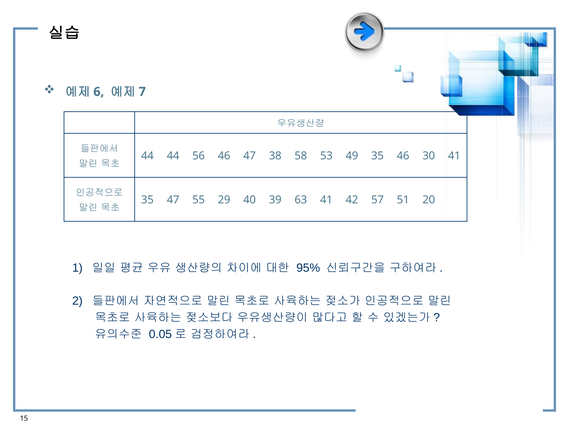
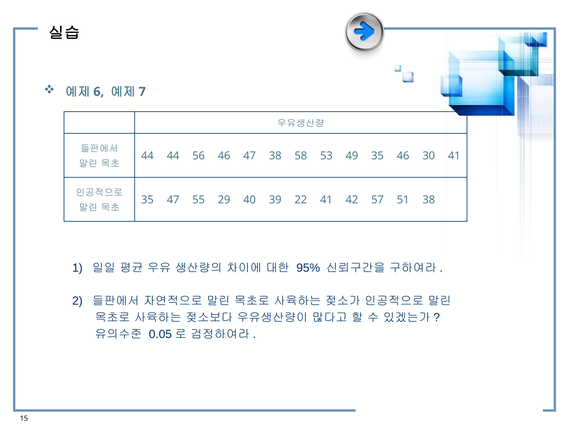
63: 63 -> 22
51 20: 20 -> 38
